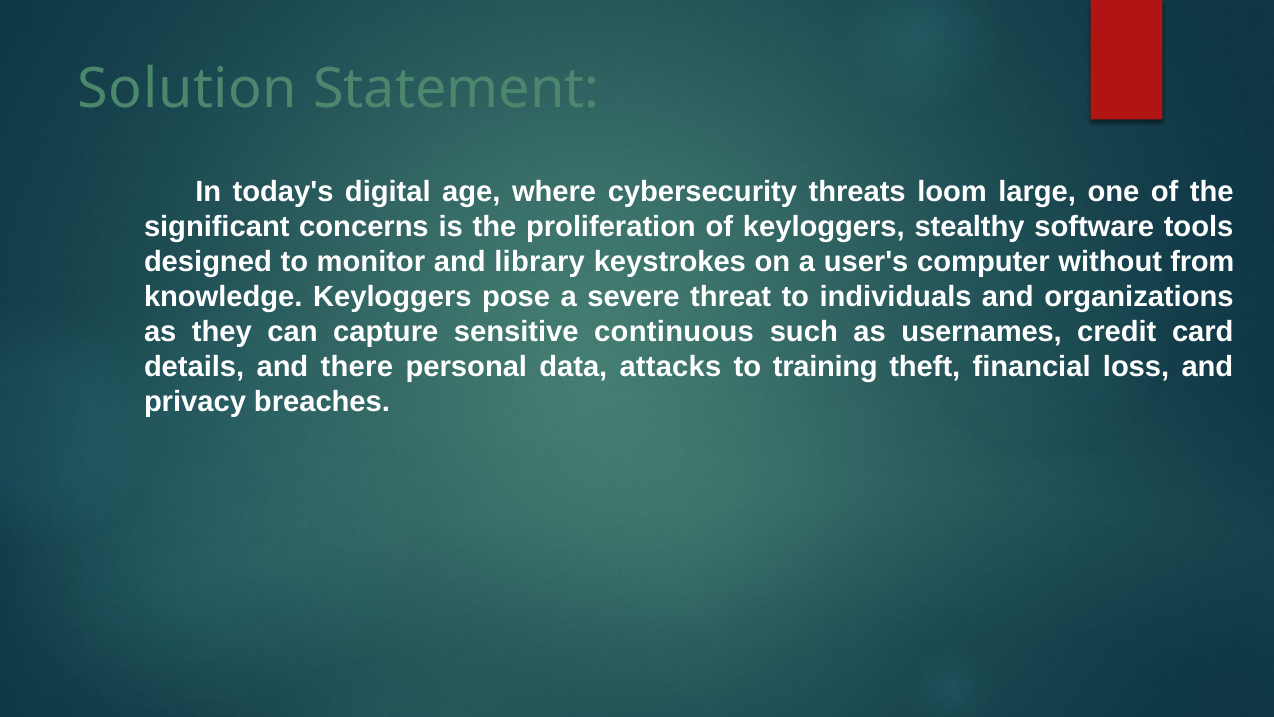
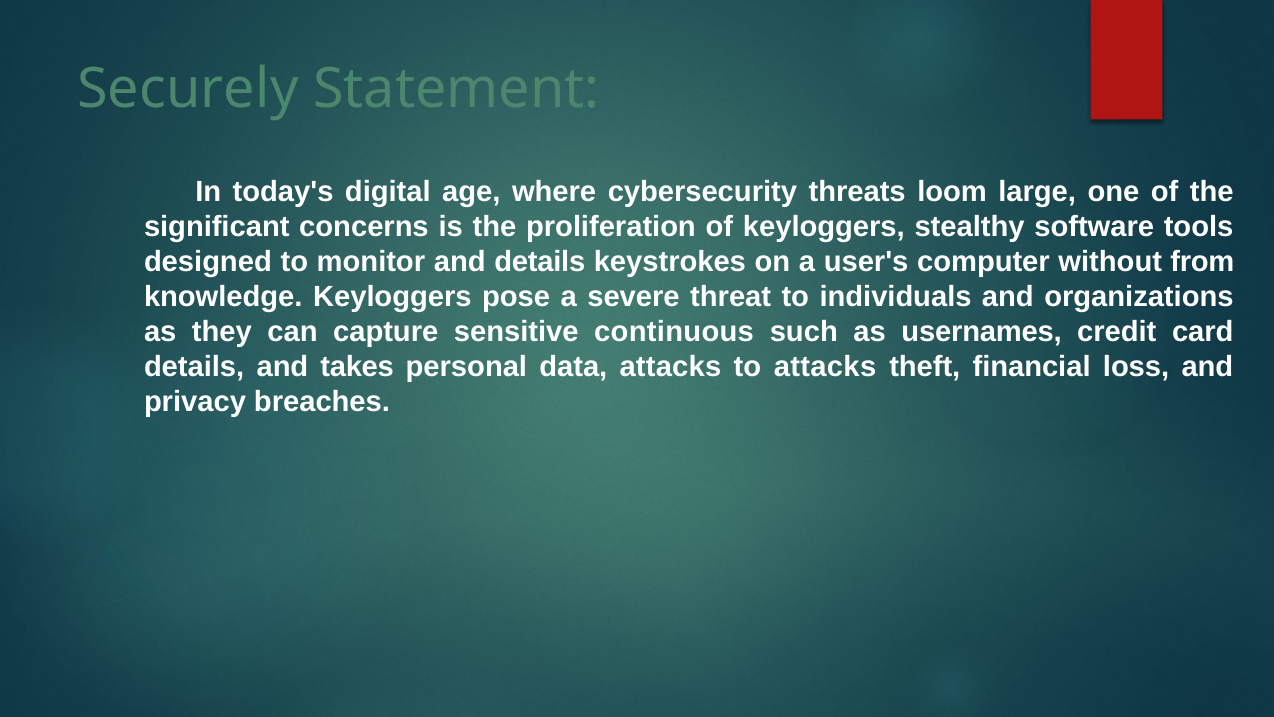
Solution: Solution -> Securely
and library: library -> details
there: there -> takes
to training: training -> attacks
